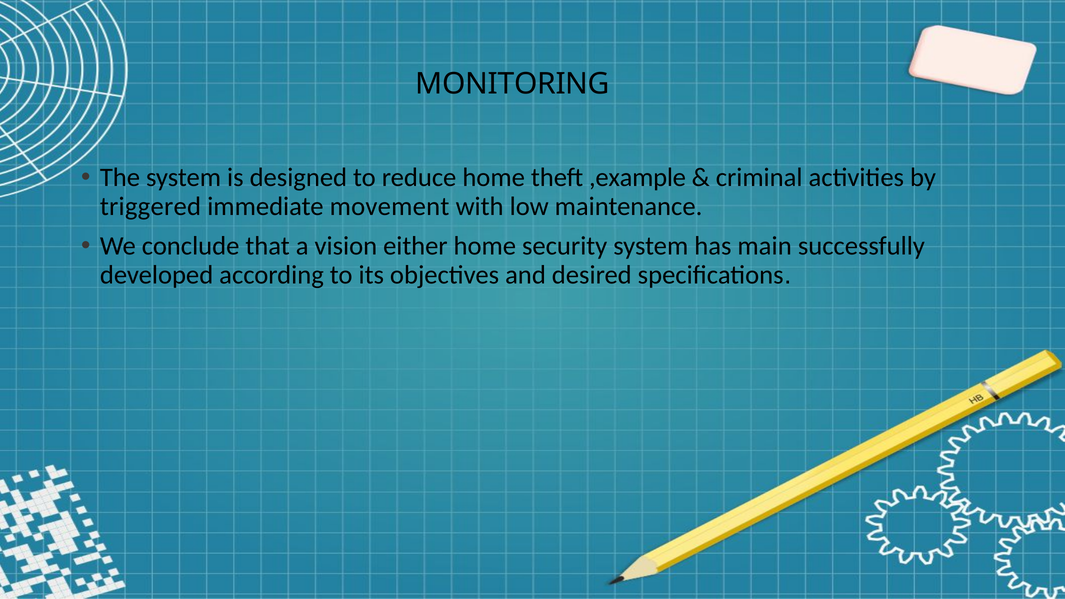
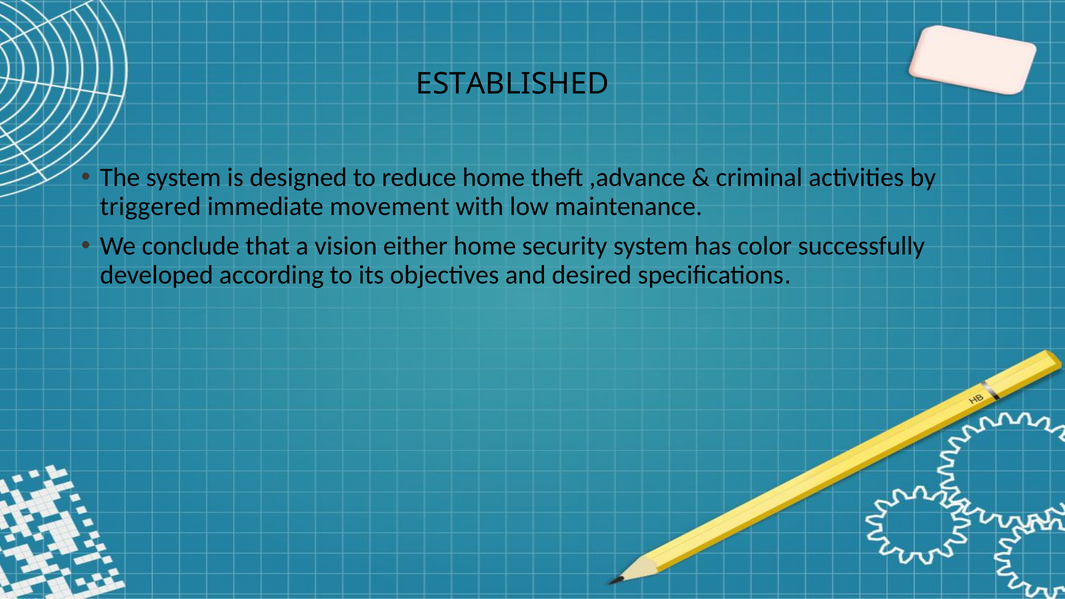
MONITORING: MONITORING -> ESTABLISHED
,example: ,example -> ,advance
main: main -> color
